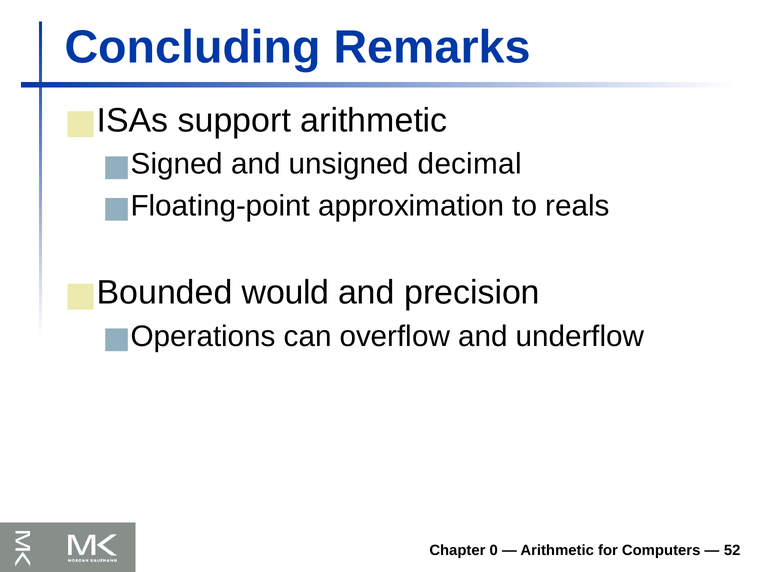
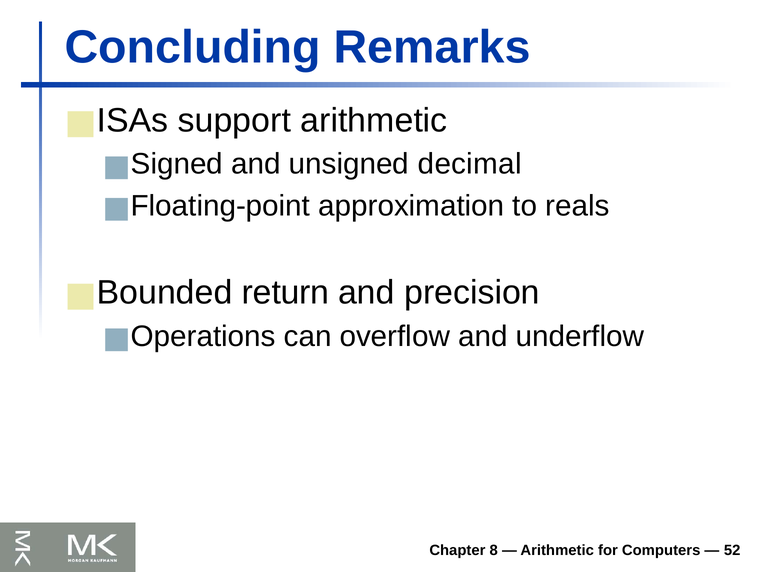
would: would -> return
0: 0 -> 8
